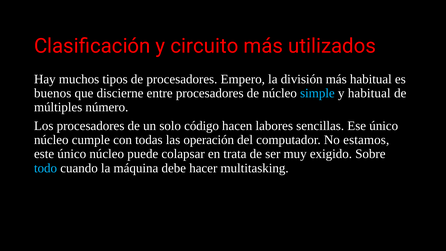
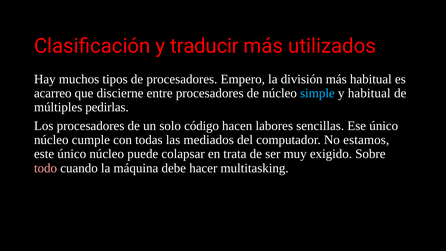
circuito: circuito -> traducir
buenos: buenos -> acarreo
número: número -> pedirlas
operación: operación -> mediados
todo colour: light blue -> pink
